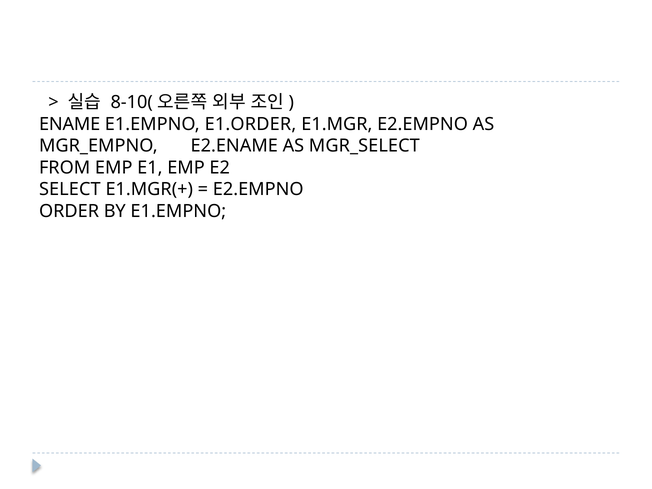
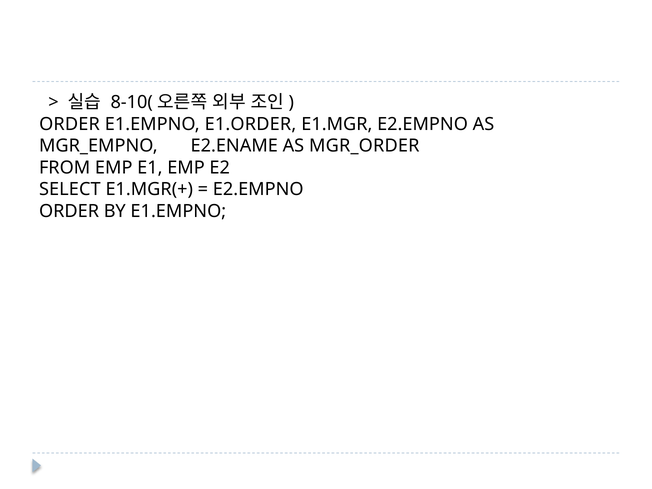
ENAME at (70, 124): ENAME -> ORDER
MGR_SELECT: MGR_SELECT -> MGR_ORDER
